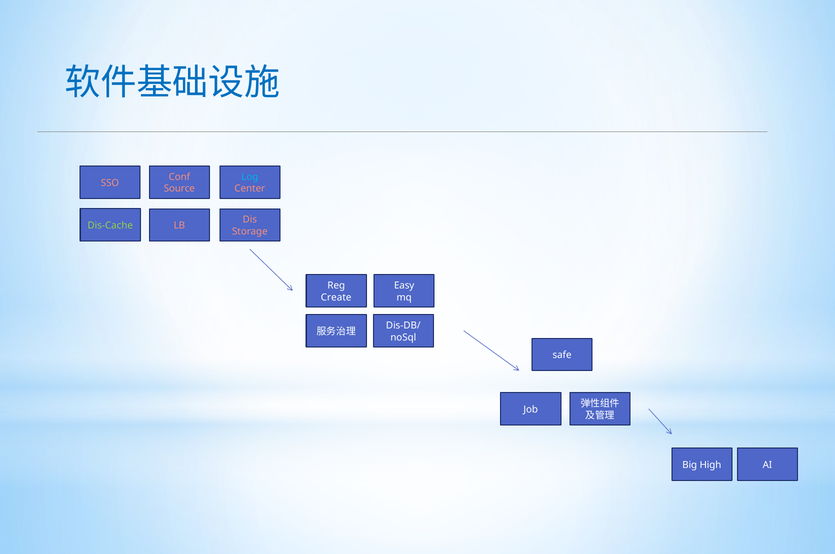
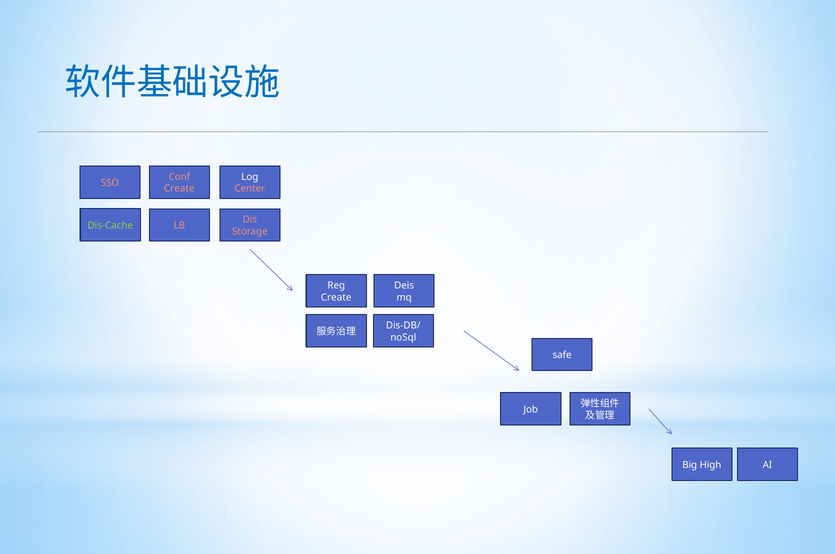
Log colour: light blue -> white
Source at (179, 189): Source -> Create
Easy: Easy -> Deis
